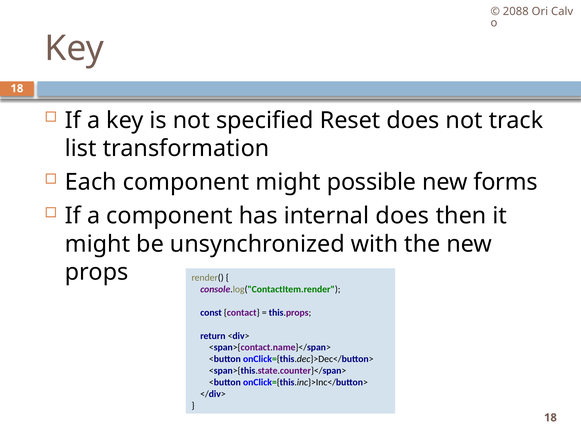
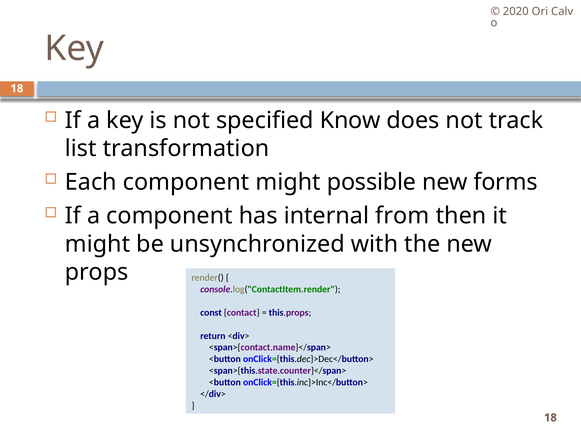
2088: 2088 -> 2020
Reset: Reset -> Know
internal does: does -> from
